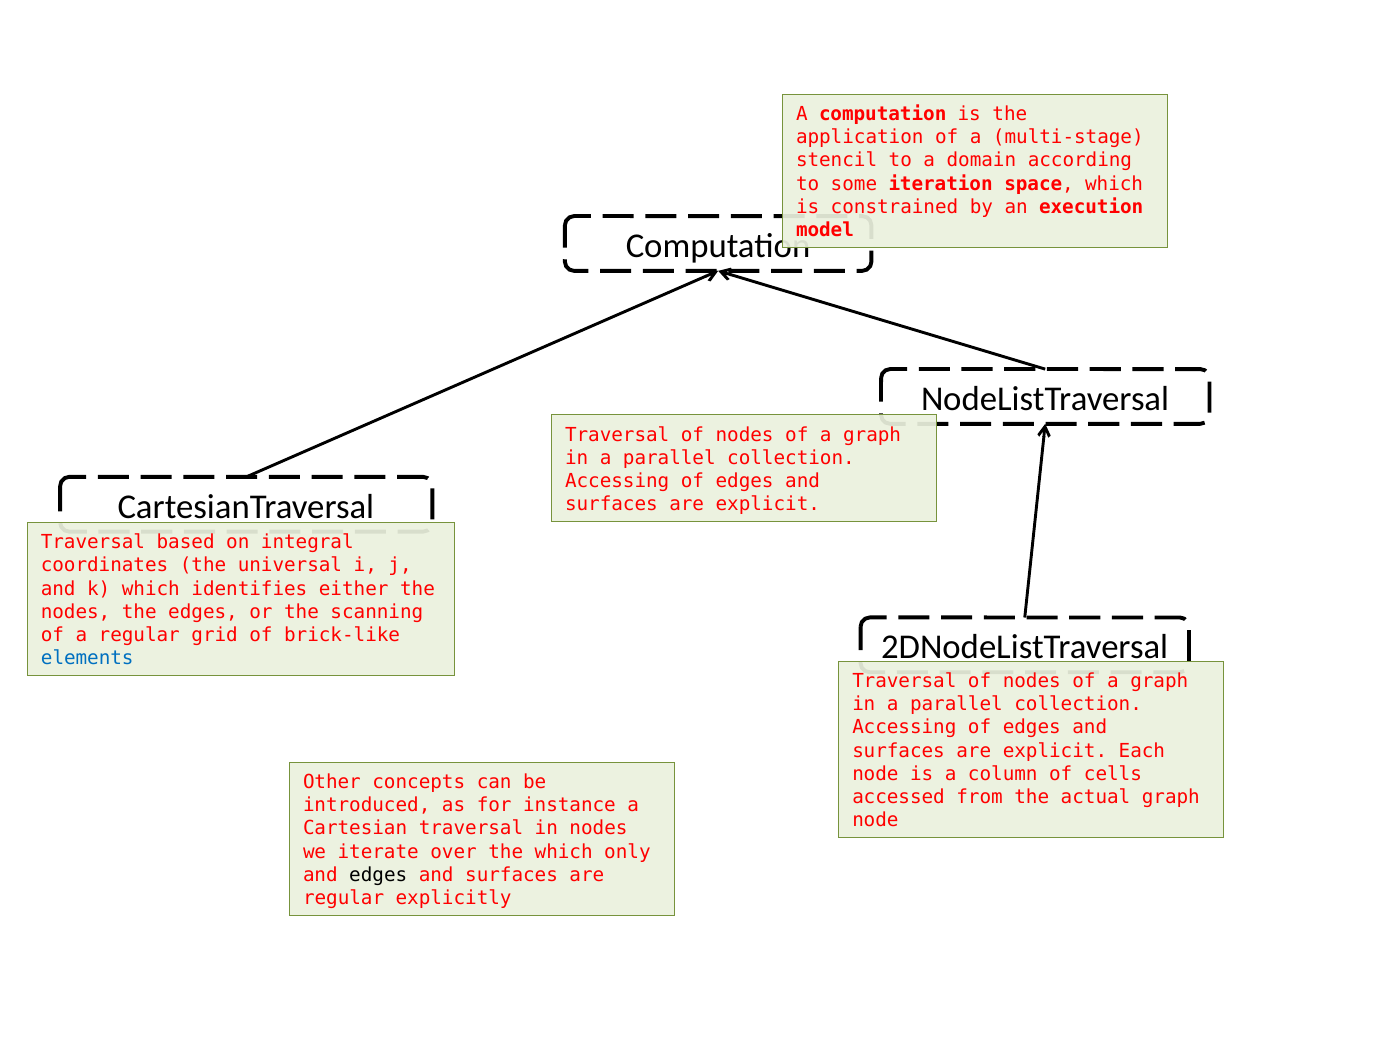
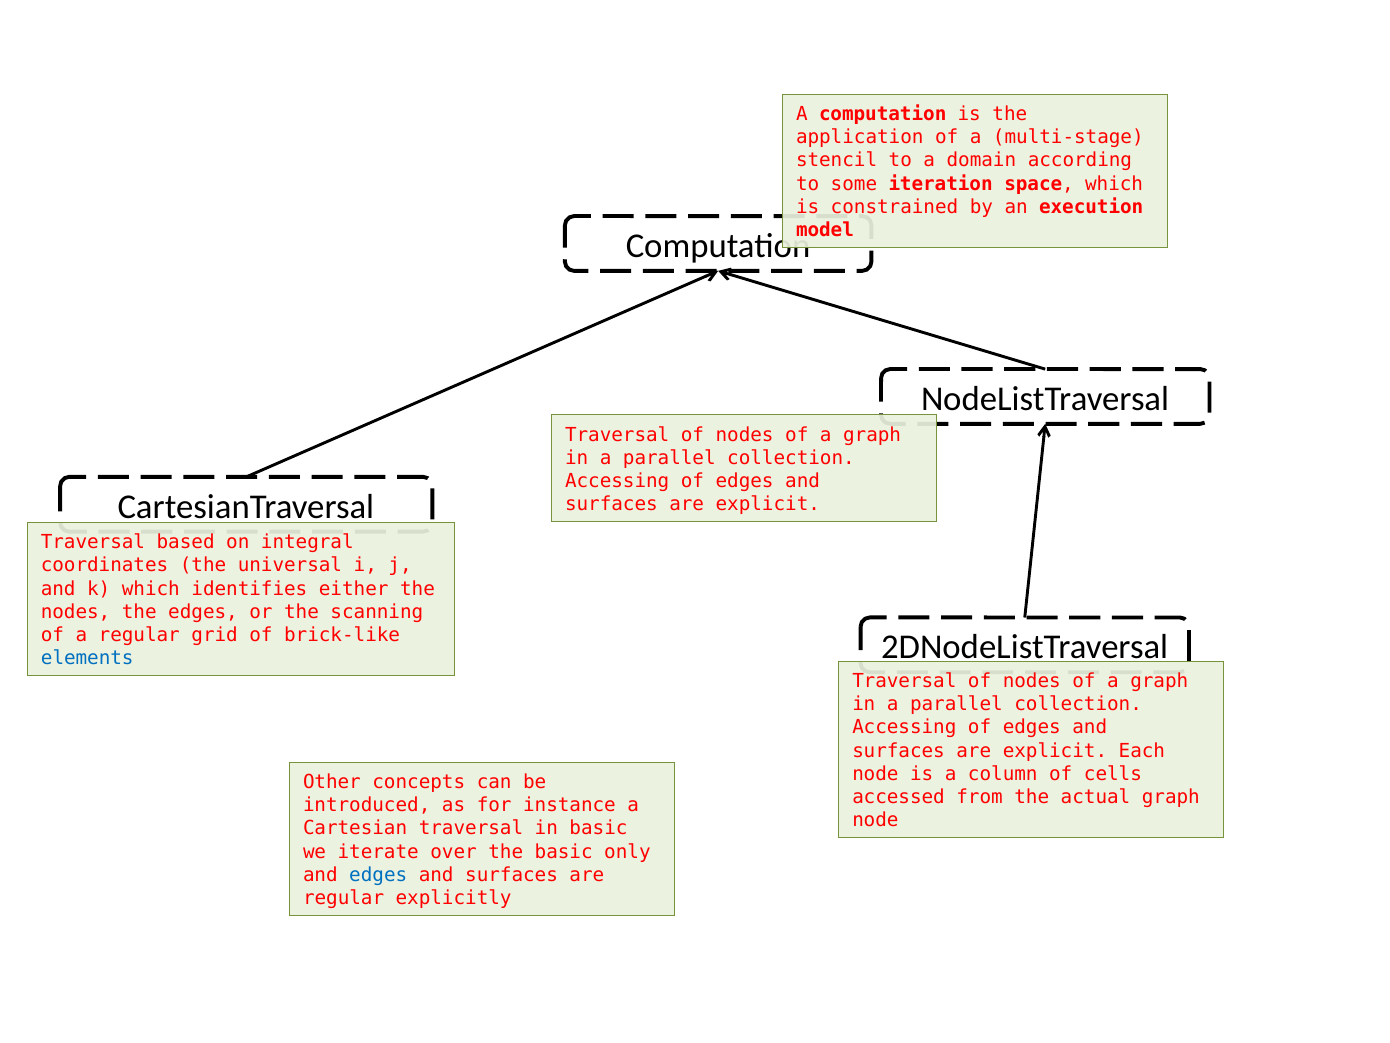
in nodes: nodes -> basic
the which: which -> basic
edges at (378, 875) colour: black -> blue
